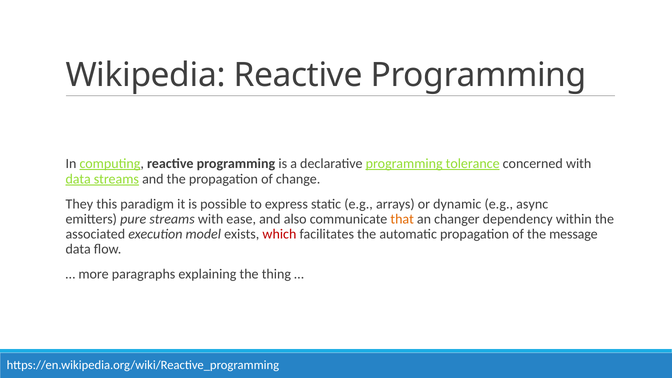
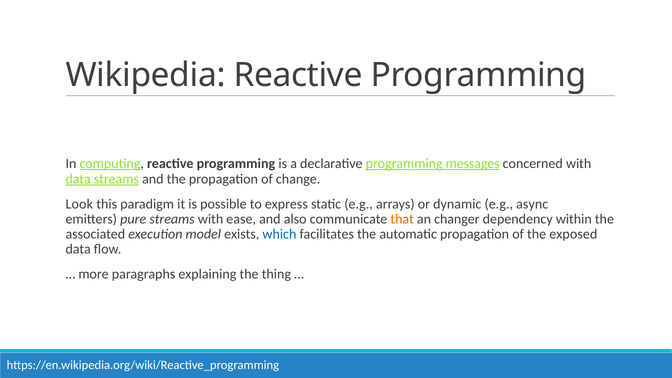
tolerance: tolerance -> messages
They: They -> Look
which colour: red -> blue
message: message -> exposed
